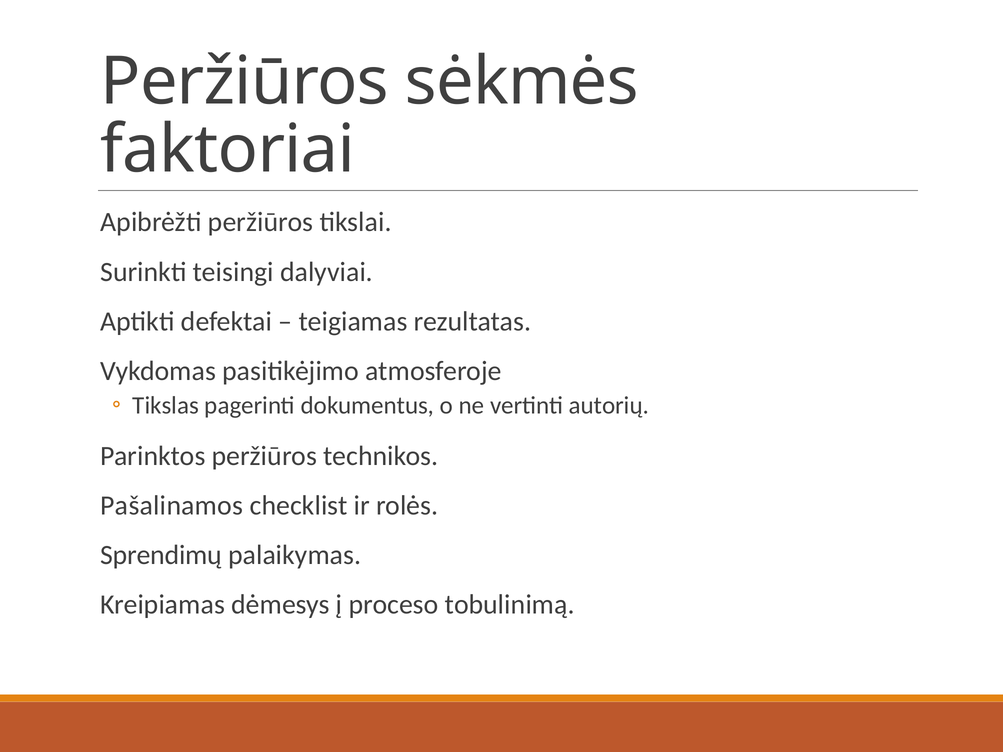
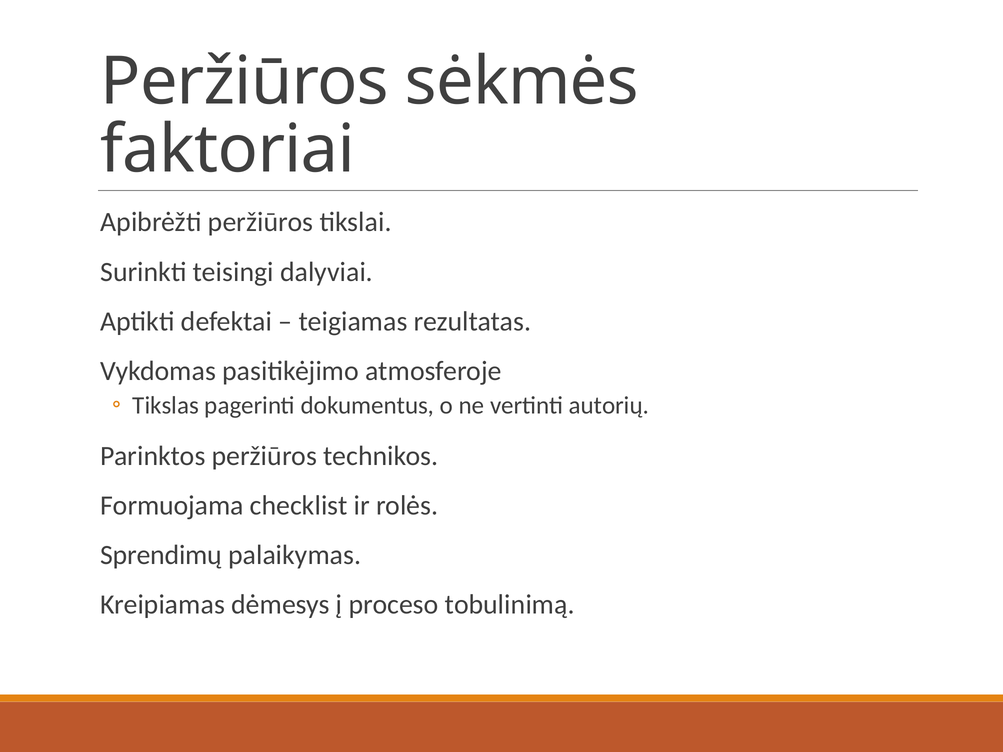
Pašalinamos: Pašalinamos -> Formuojama
